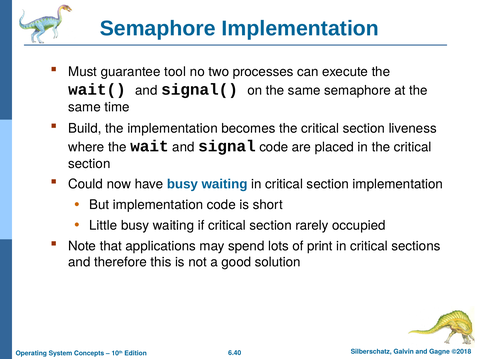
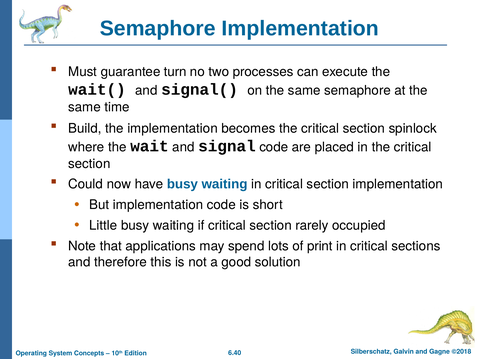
tool: tool -> turn
liveness: liveness -> spinlock
